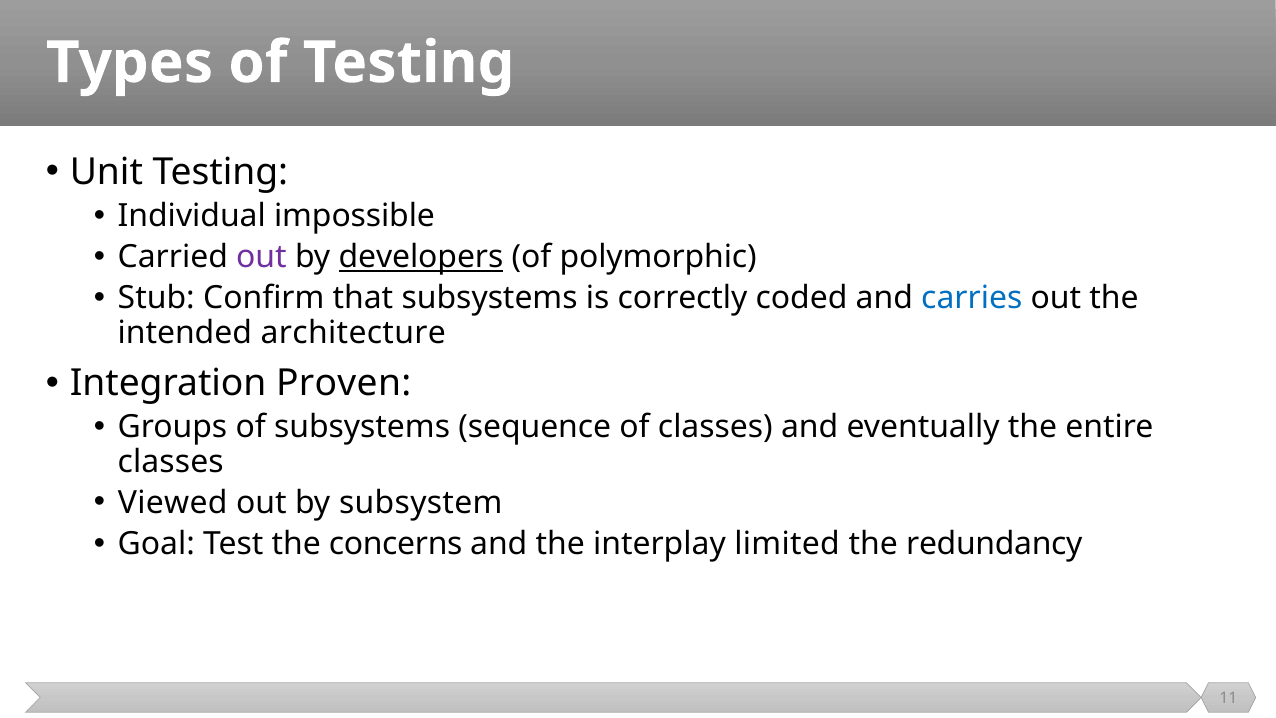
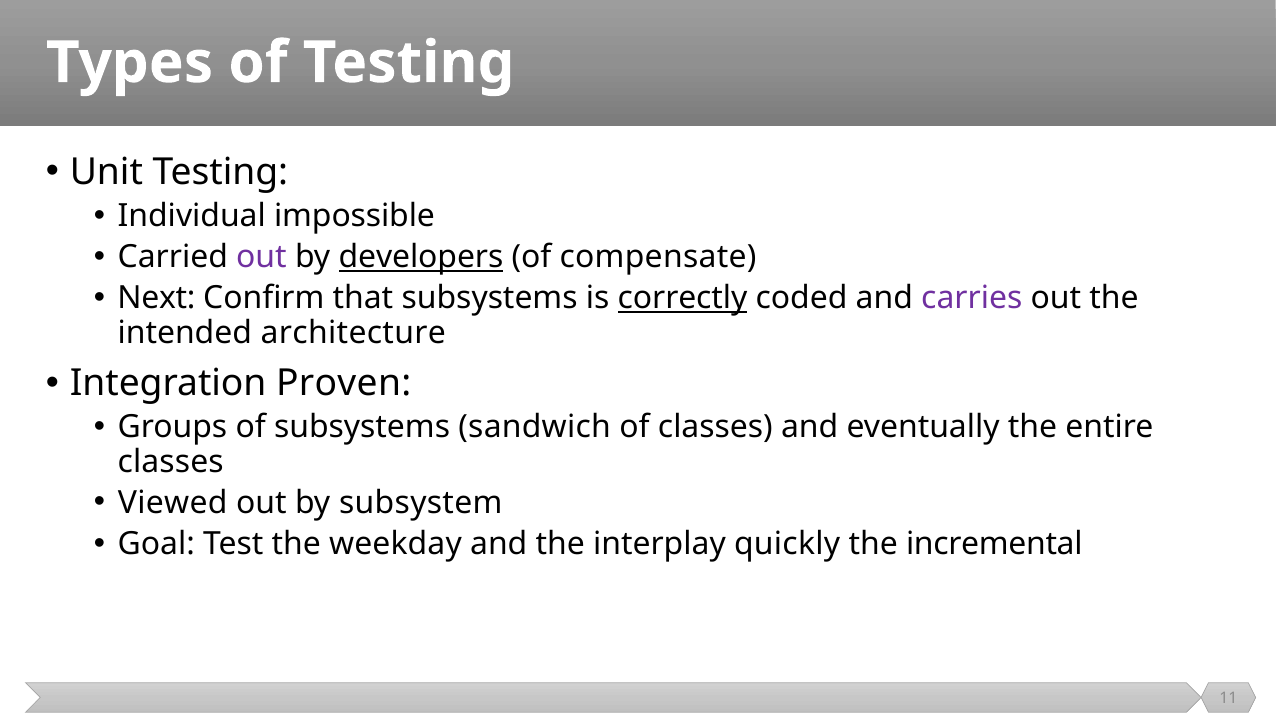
polymorphic: polymorphic -> compensate
Stub: Stub -> Next
correctly underline: none -> present
carries colour: blue -> purple
sequence: sequence -> sandwich
concerns: concerns -> weekday
limited: limited -> quickly
redundancy: redundancy -> incremental
